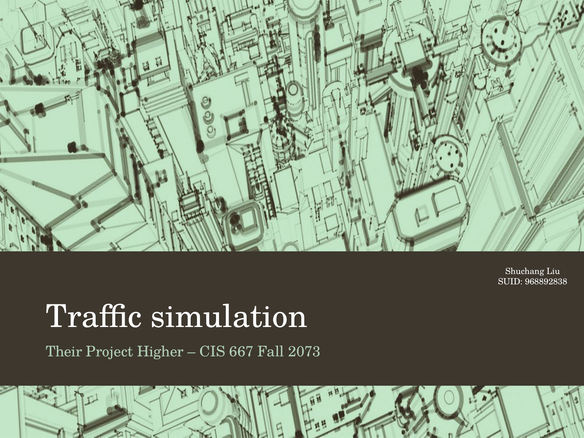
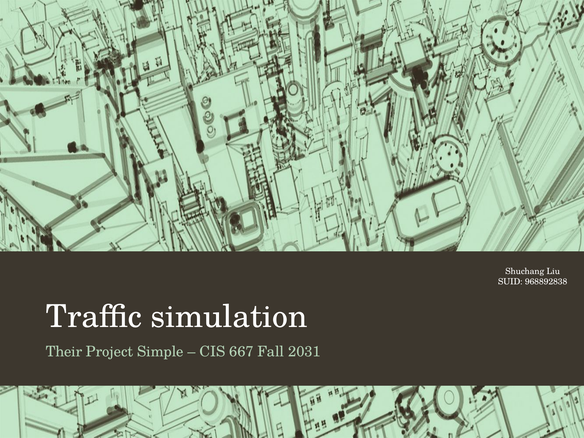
Higher: Higher -> Simple
2073: 2073 -> 2031
